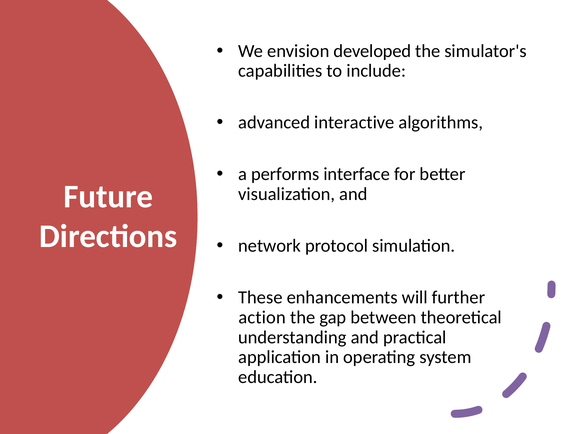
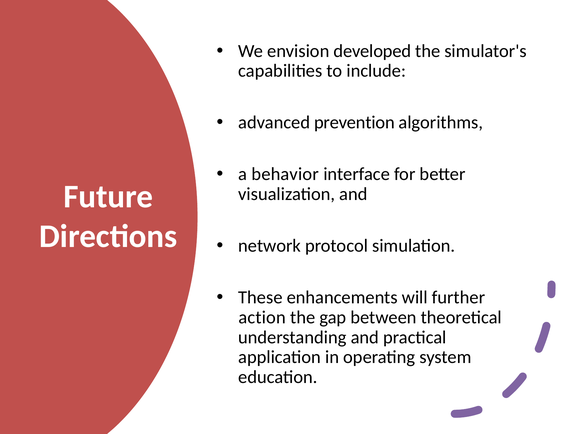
interactive: interactive -> prevention
performs: performs -> behavior
